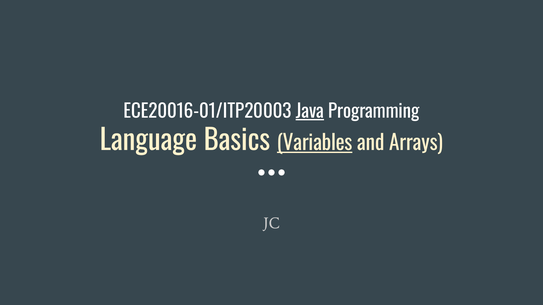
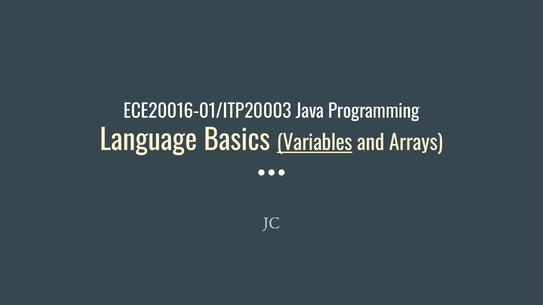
Java underline: present -> none
